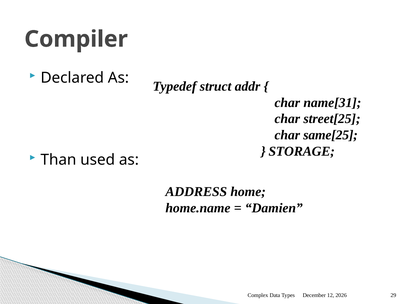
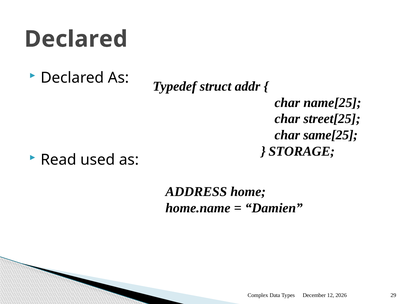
Compiler at (76, 39): Compiler -> Declared
name[31: name[31 -> name[25
Than: Than -> Read
